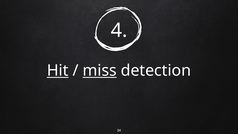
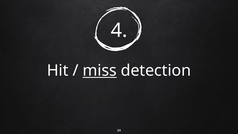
Hit underline: present -> none
